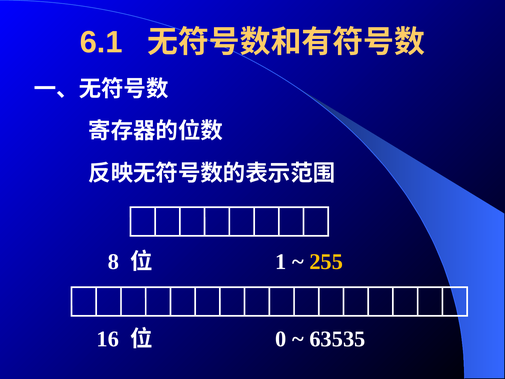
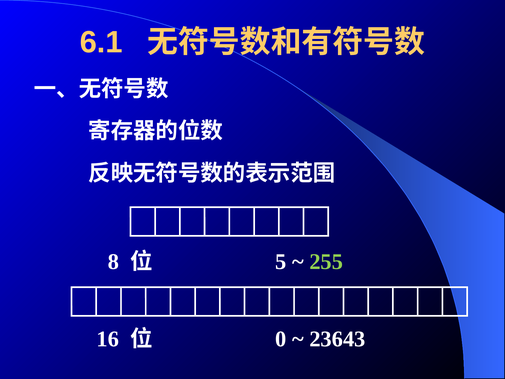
1: 1 -> 5
255 colour: yellow -> light green
63535: 63535 -> 23643
